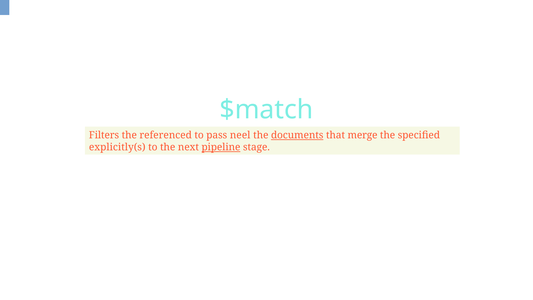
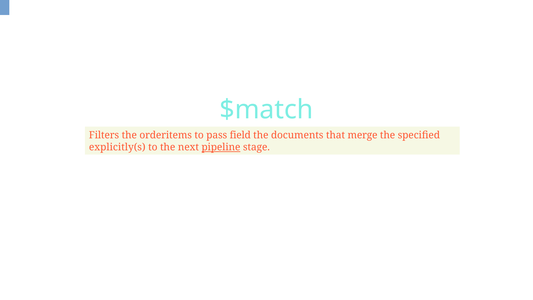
referenced: referenced -> orderitems
neel: neel -> field
documents underline: present -> none
